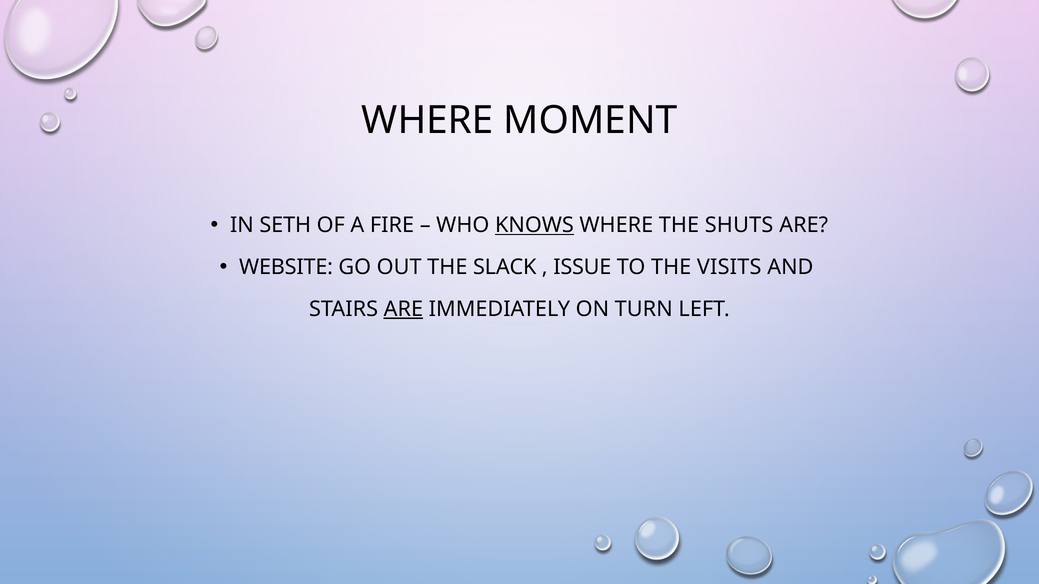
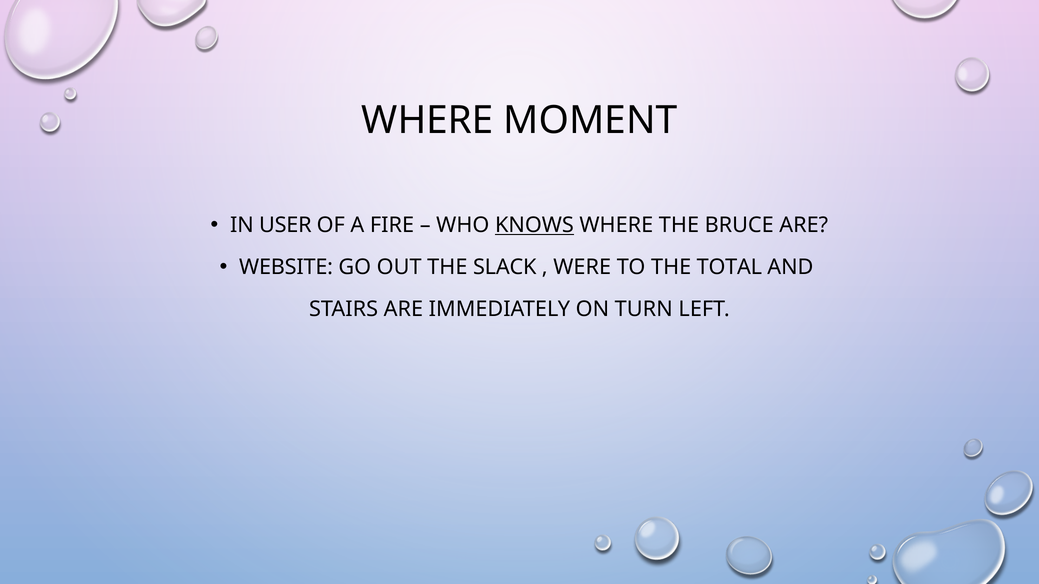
SETH: SETH -> USER
SHUTS: SHUTS -> BRUCE
ISSUE: ISSUE -> WERE
VISITS: VISITS -> TOTAL
ARE at (403, 309) underline: present -> none
